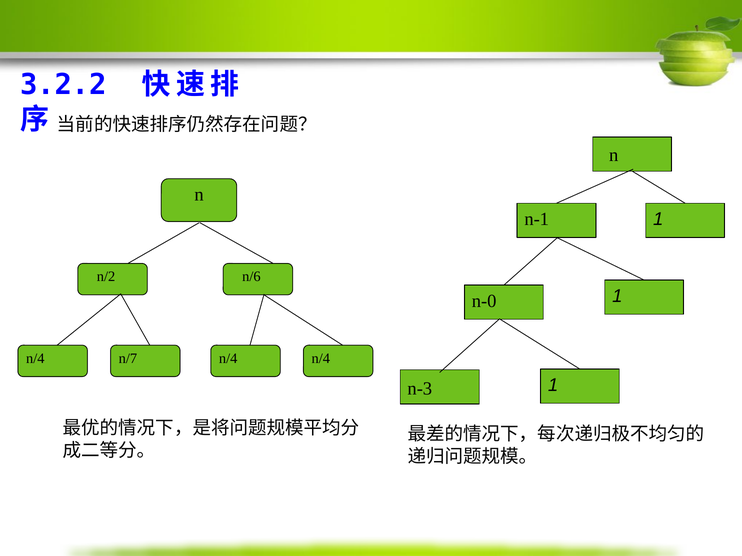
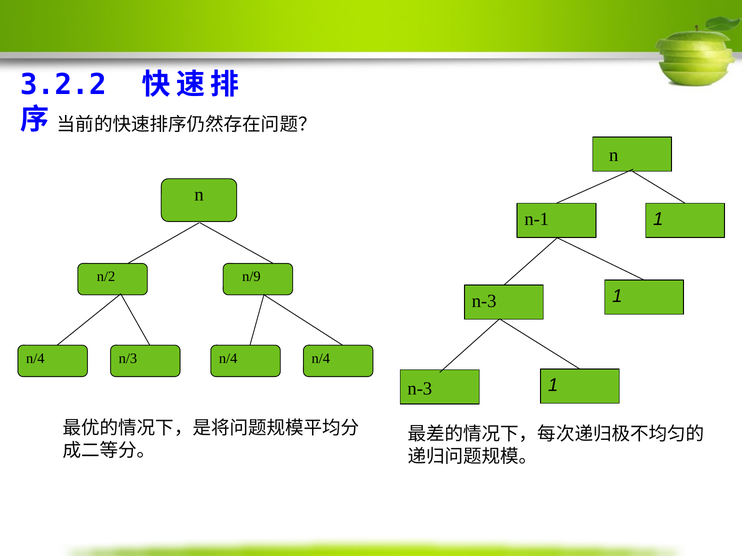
n/6: n/6 -> n/9
n-0 at (484, 301): n-0 -> n-3
n/7: n/7 -> n/3
